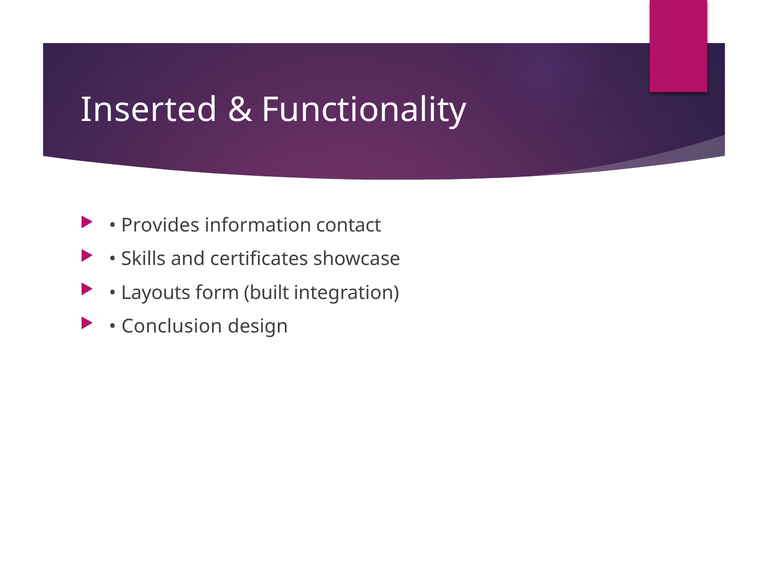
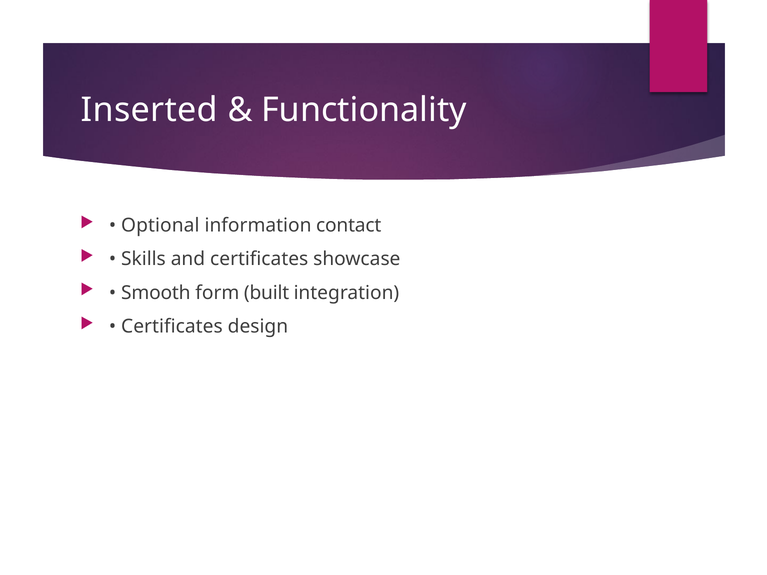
Provides: Provides -> Optional
Layouts: Layouts -> Smooth
Conclusion at (172, 326): Conclusion -> Certificates
